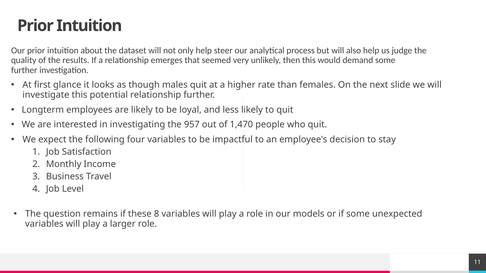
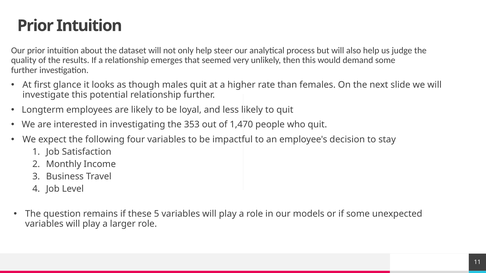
957: 957 -> 353
8: 8 -> 5
